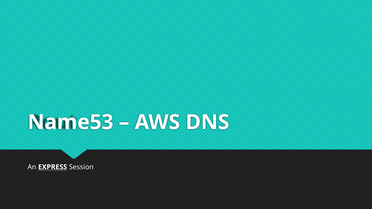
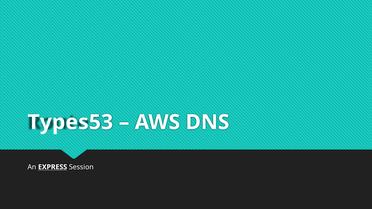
Name53: Name53 -> Types53
